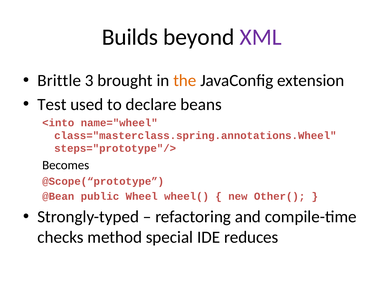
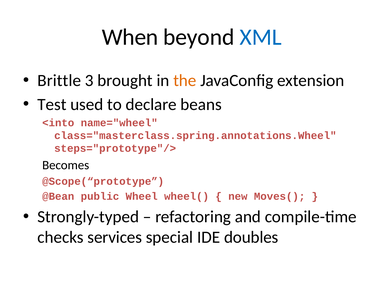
Builds: Builds -> When
XML colour: purple -> blue
Other(: Other( -> Moves(
method: method -> services
reduces: reduces -> doubles
